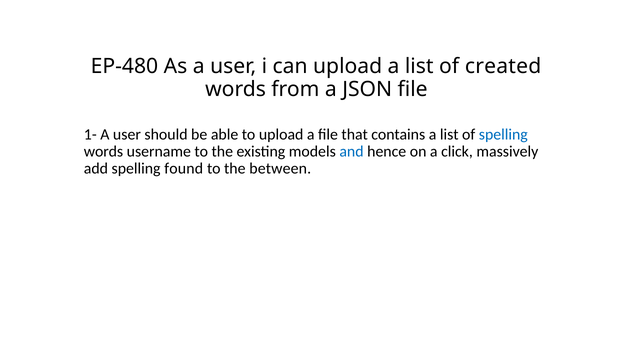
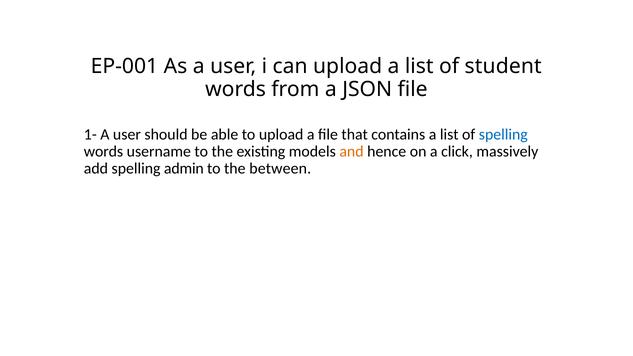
EP-480: EP-480 -> EP-001
created: created -> student
and colour: blue -> orange
found: found -> admin
